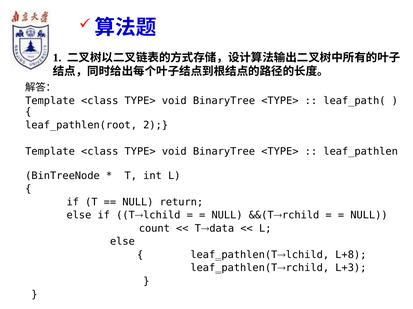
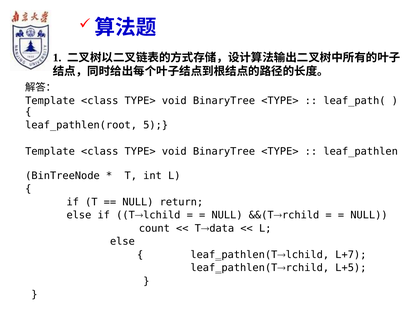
2: 2 -> 5
L+8: L+8 -> L+7
L+3: L+3 -> L+5
